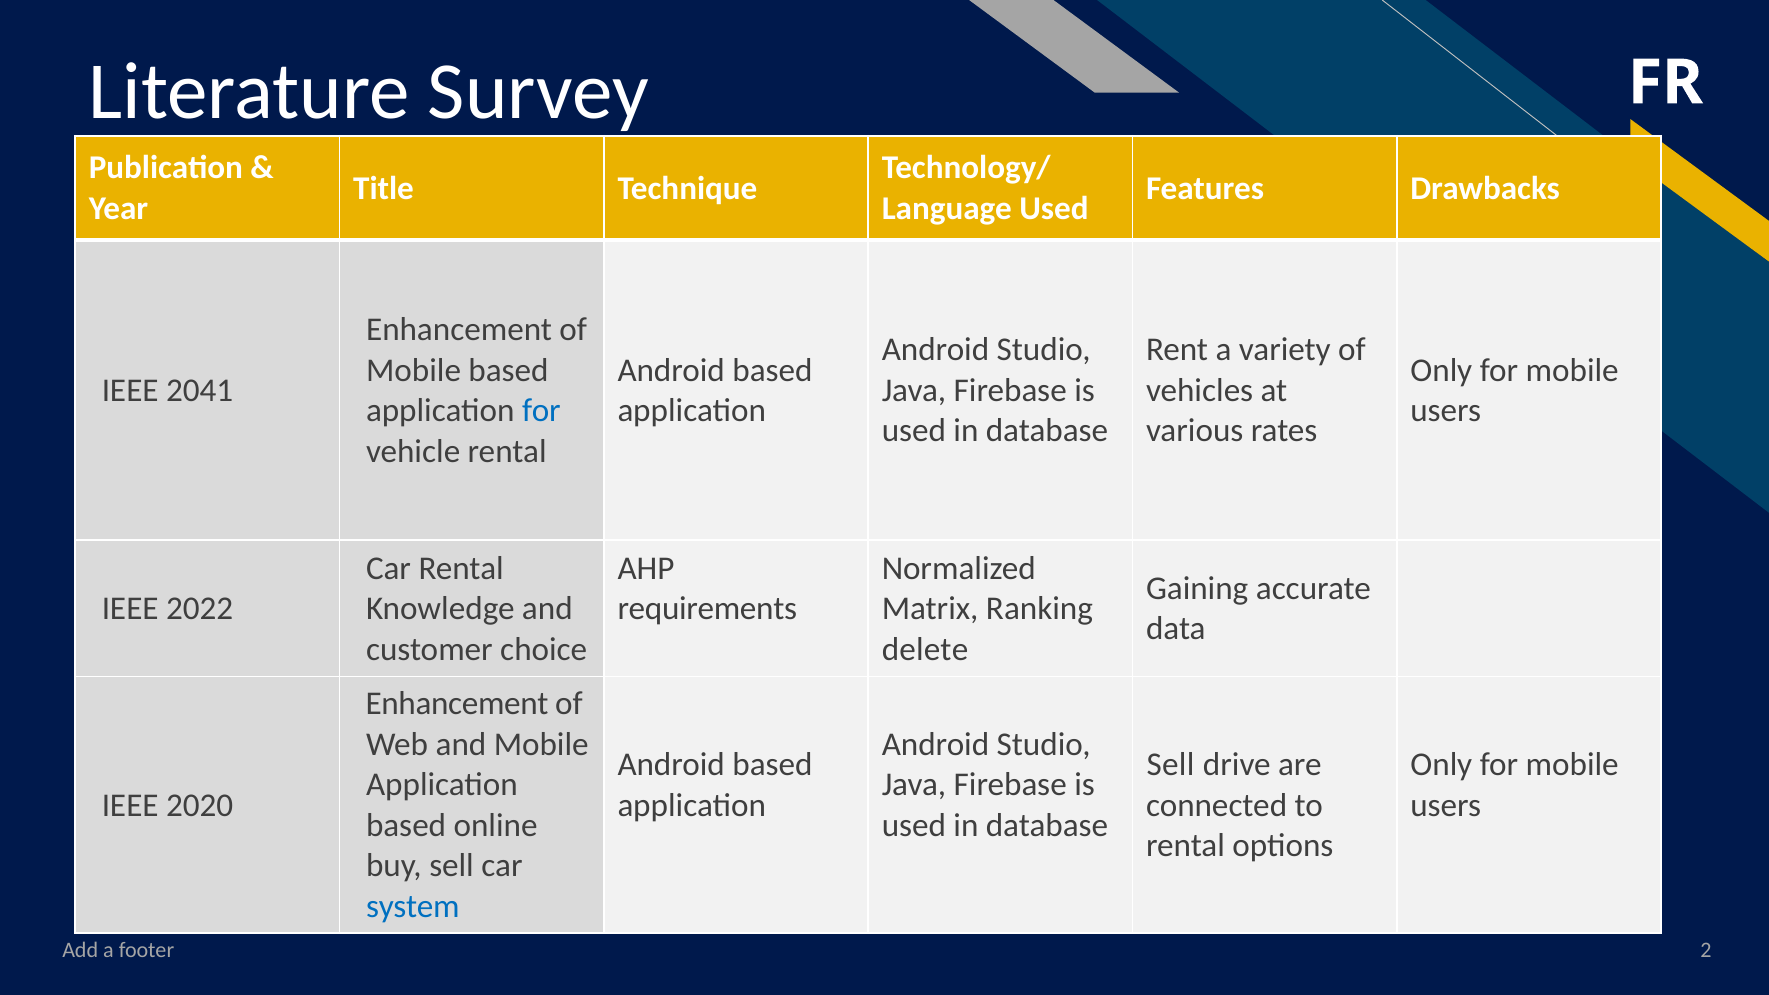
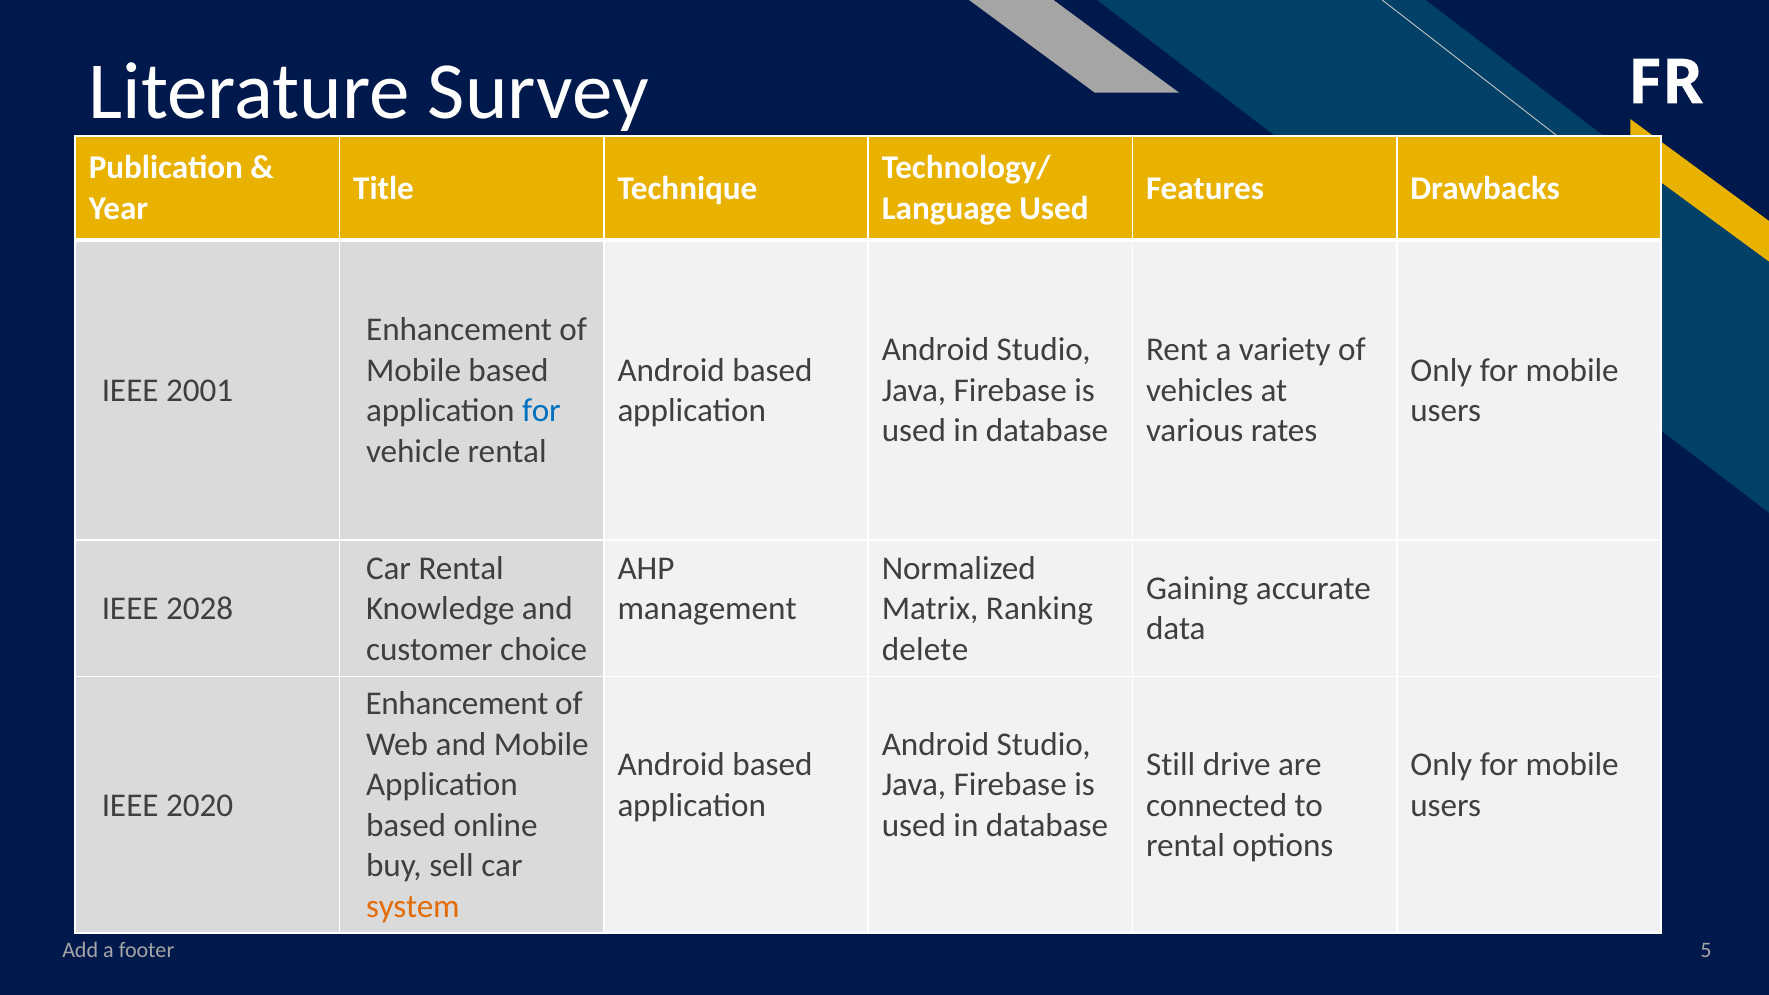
2041: 2041 -> 2001
2022: 2022 -> 2028
requirements: requirements -> management
Sell at (1171, 765): Sell -> Still
system colour: blue -> orange
2: 2 -> 5
